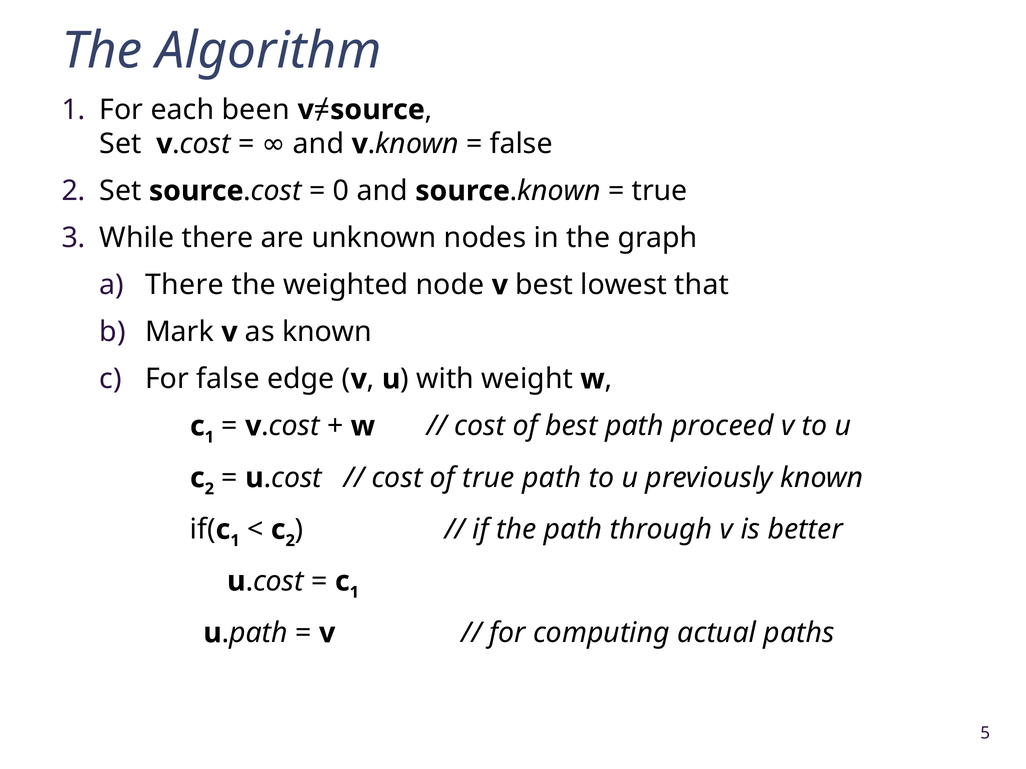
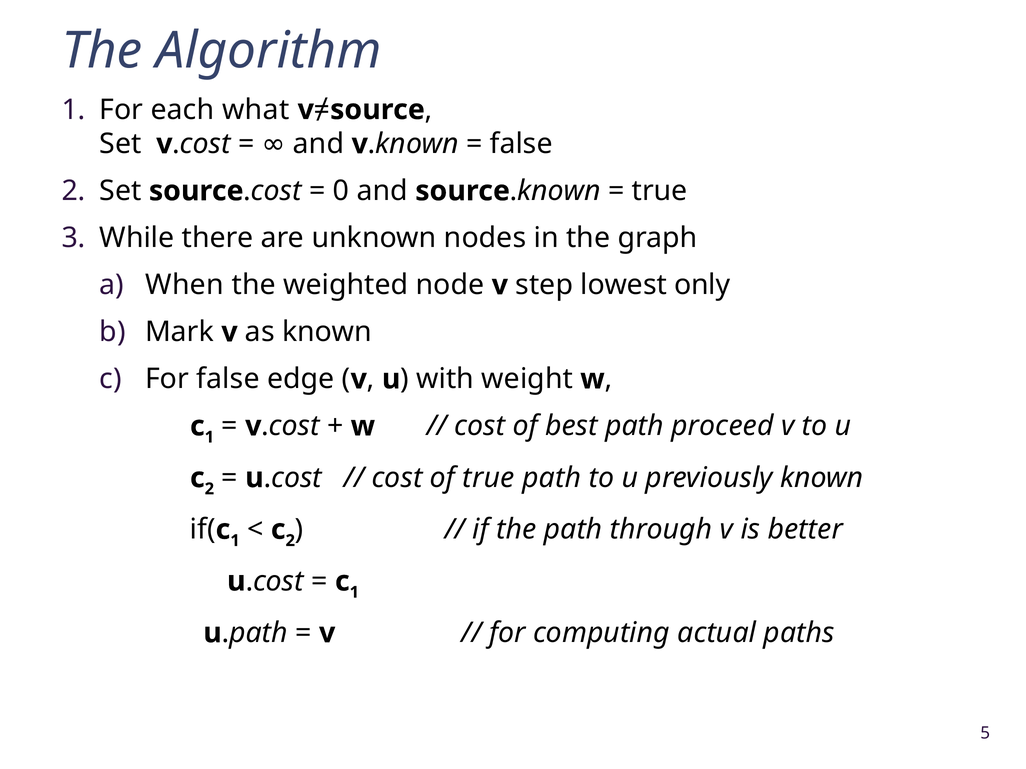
been: been -> what
There at (185, 285): There -> When
v best: best -> step
that: that -> only
